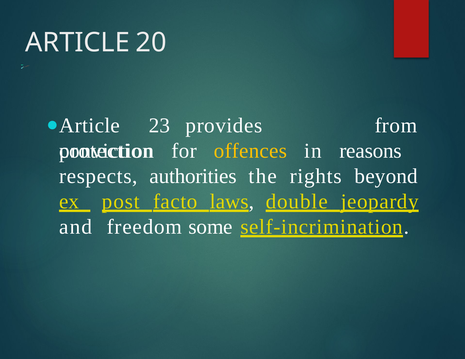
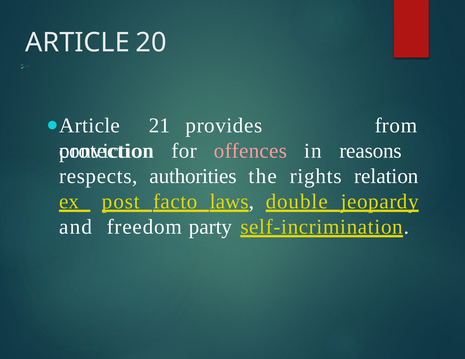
23: 23 -> 21
offences colour: yellow -> pink
beyond: beyond -> relation
some: some -> party
